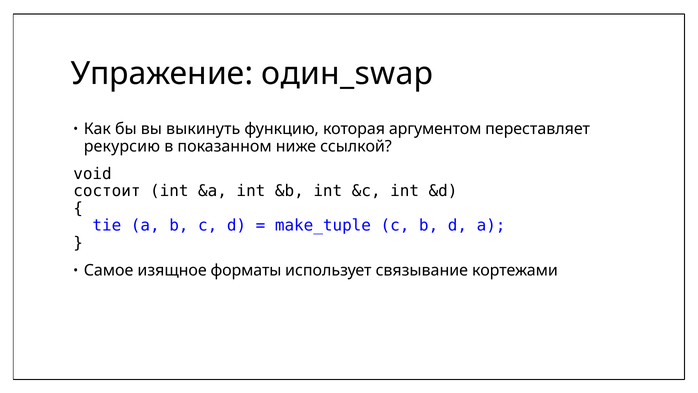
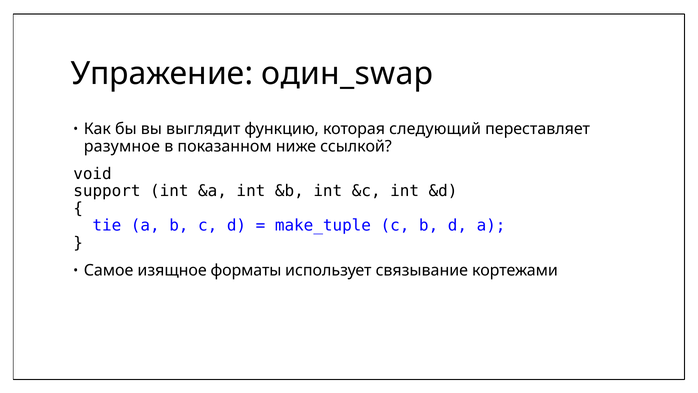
выкинуть: выкинуть -> выглядит
аргументом: аргументом -> следующий
рекурсию: рекурсию -> разумное
состоит: состоит -> support
